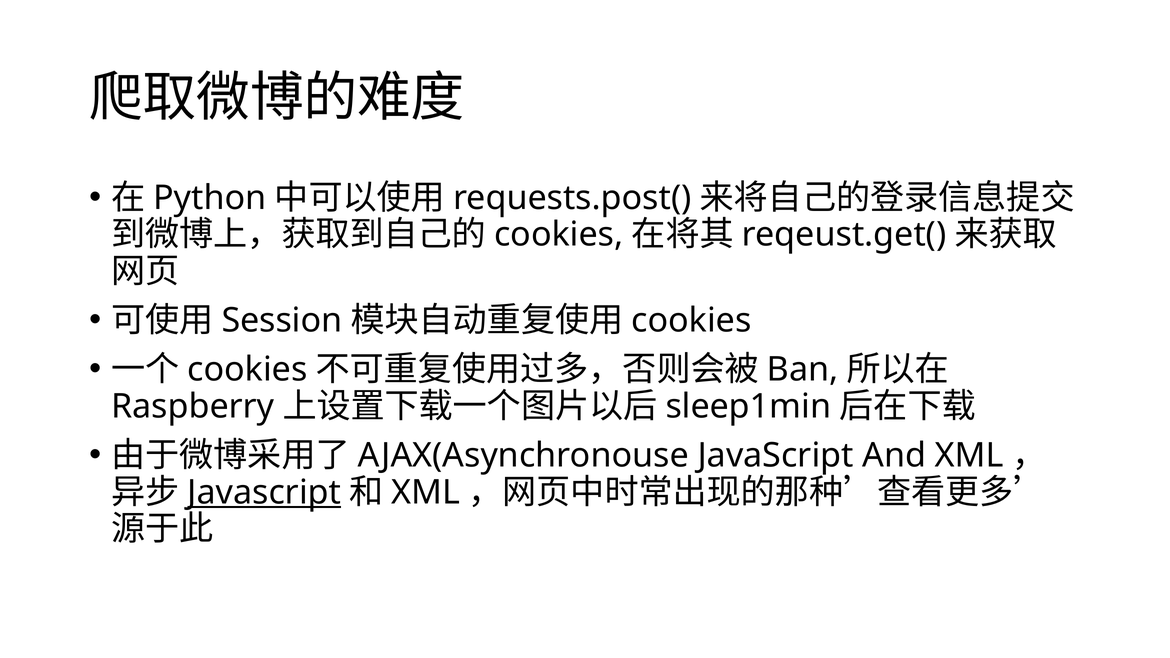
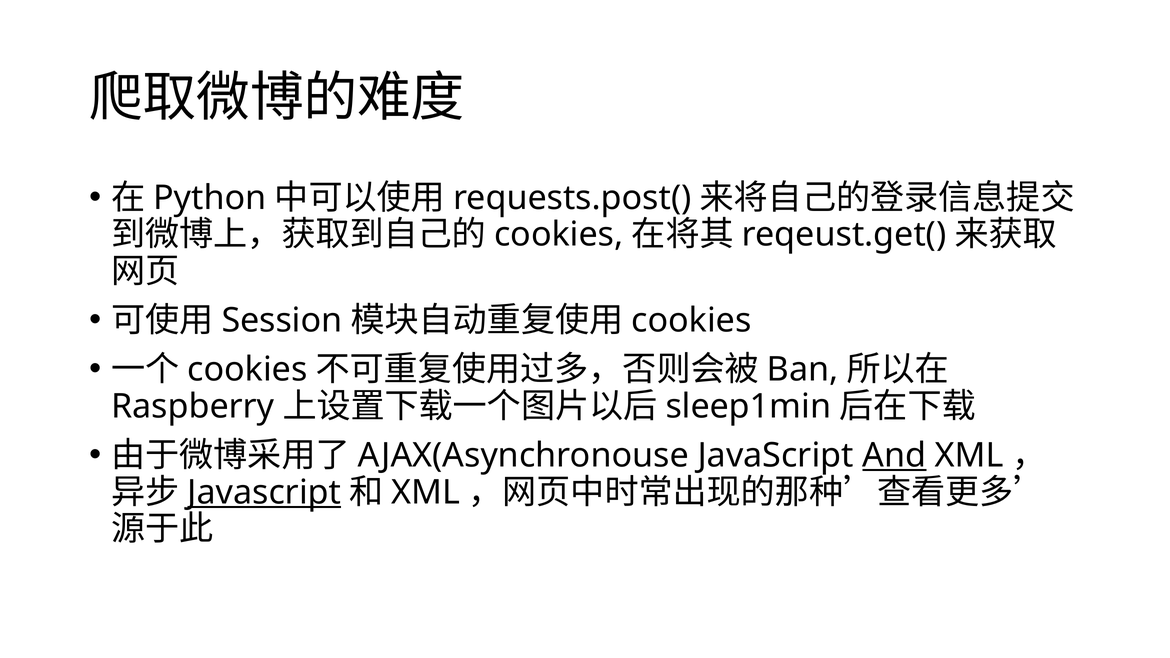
And underline: none -> present
